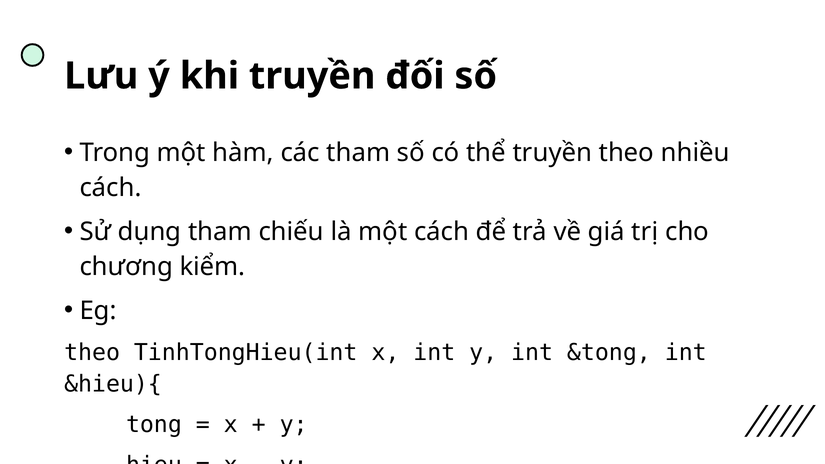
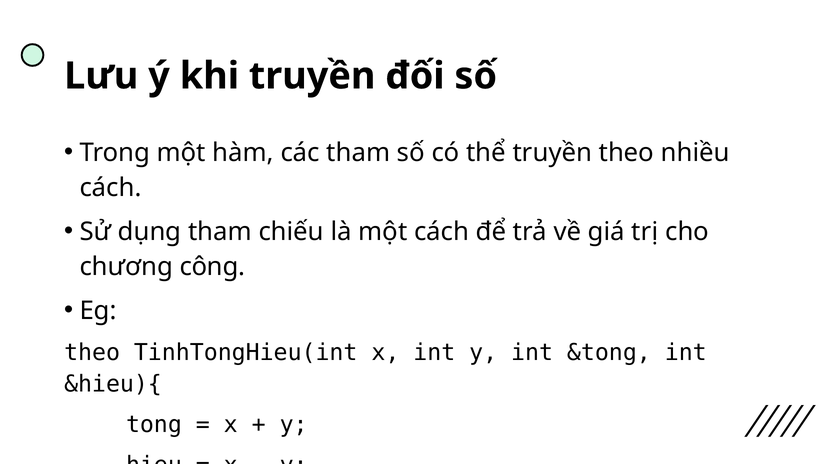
kiểm: kiểm -> công
